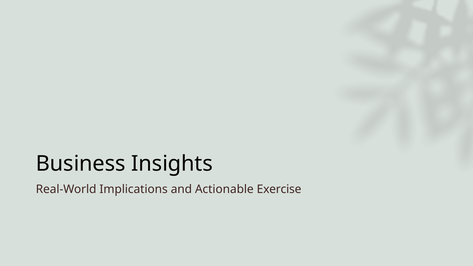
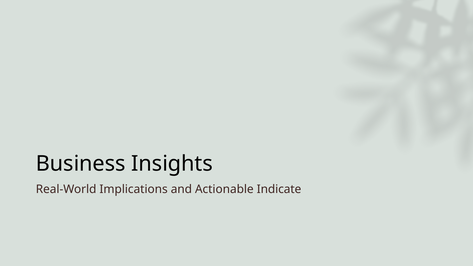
Exercise: Exercise -> Indicate
